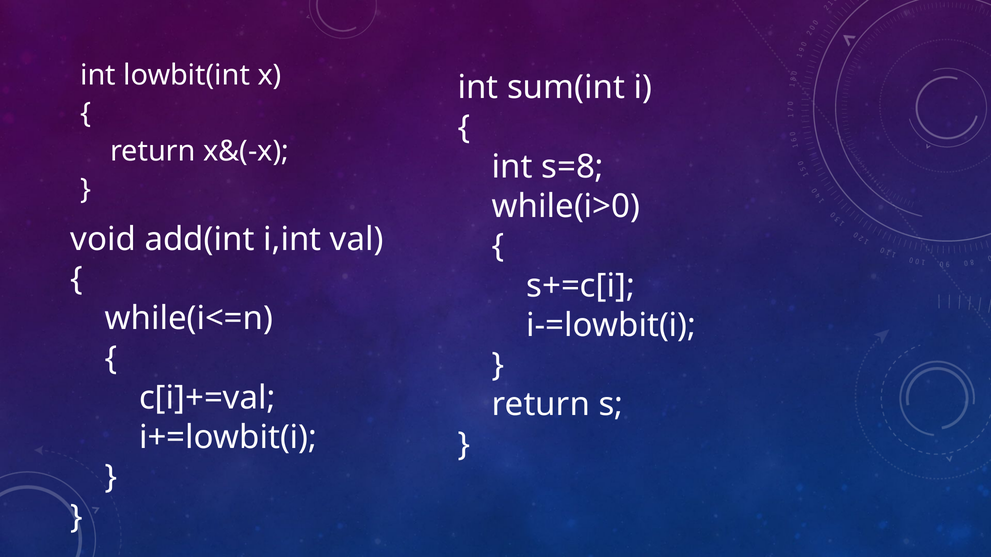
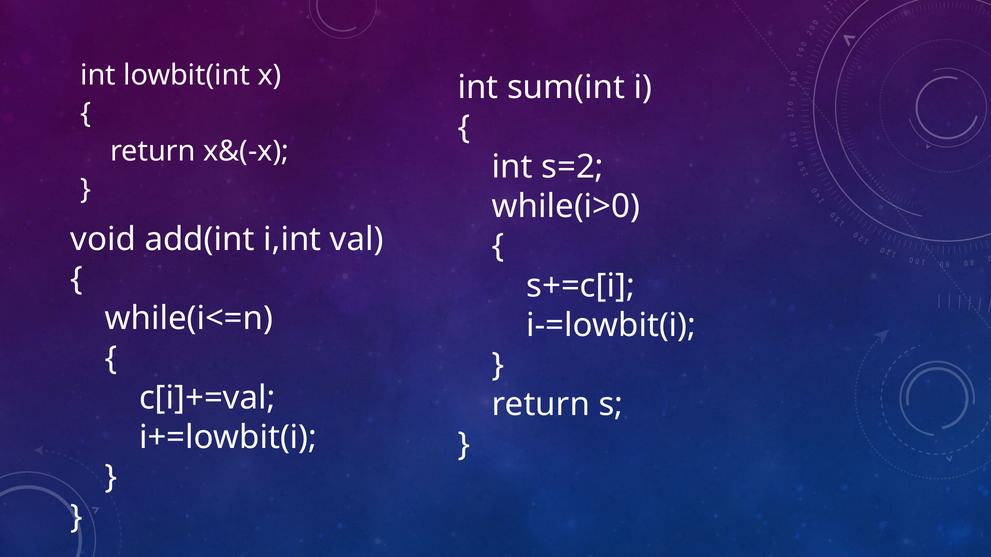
s=8: s=8 -> s=2
